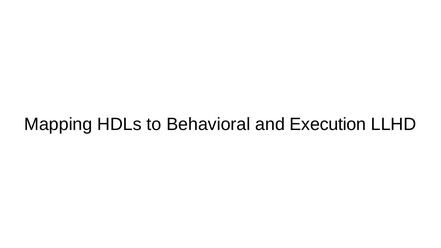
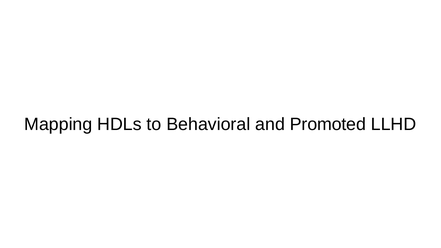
Execution: Execution -> Promoted
